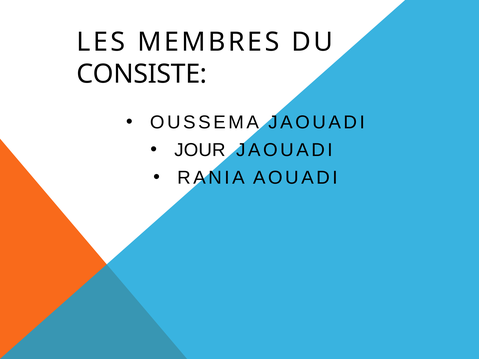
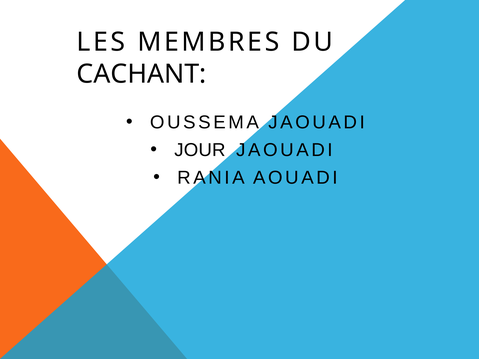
CONSISTE: CONSISTE -> CACHANT
